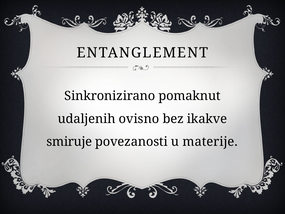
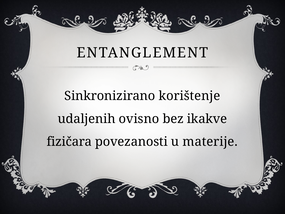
pomaknut: pomaknut -> korištenje
smiruje: smiruje -> fizičara
